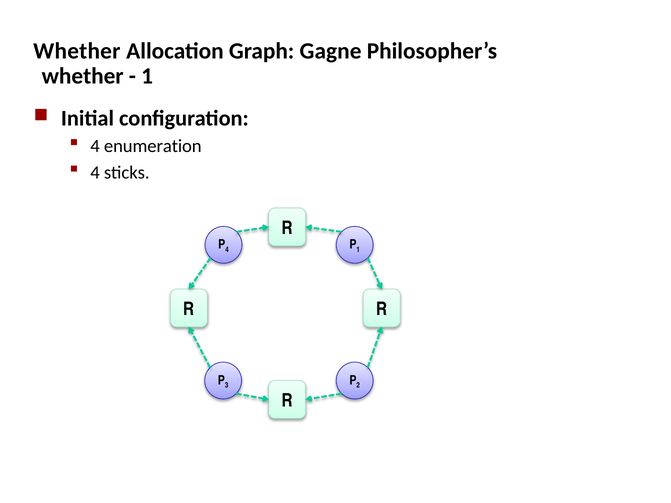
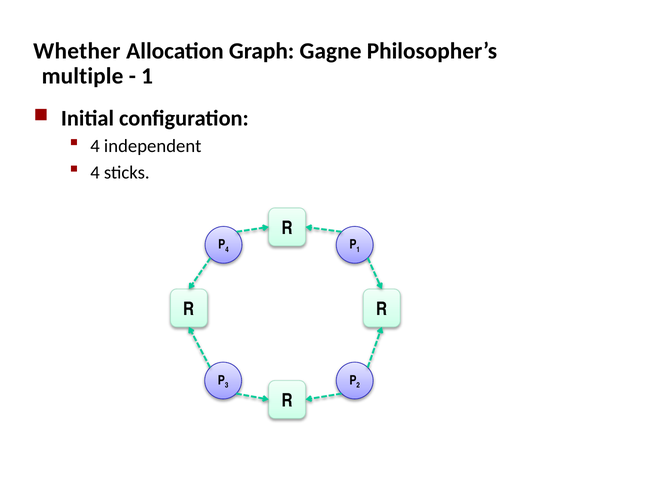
whether at (83, 76): whether -> multiple
enumeration: enumeration -> independent
